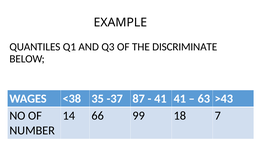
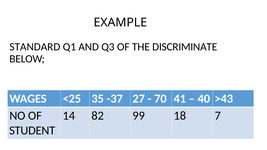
QUANTILES: QUANTILES -> STANDARD
˂38: ˂38 -> ˂25
87: 87 -> 27
41 at (160, 99): 41 -> 70
63: 63 -> 40
66: 66 -> 82
NUMBER: NUMBER -> STUDENT
